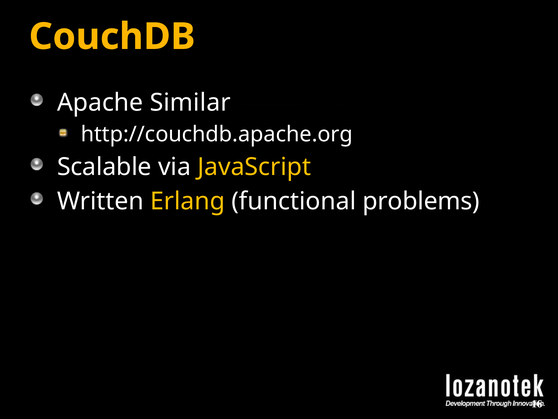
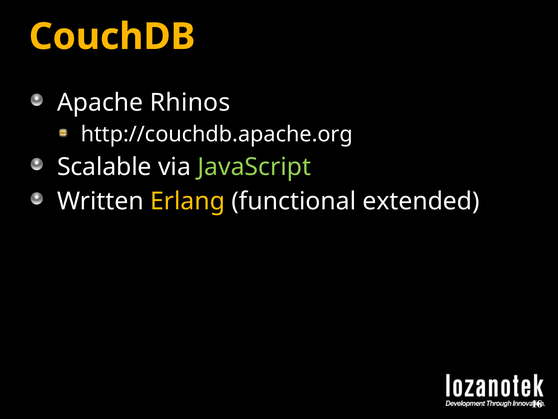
Similar: Similar -> Rhinos
JavaScript colour: yellow -> light green
problems: problems -> extended
